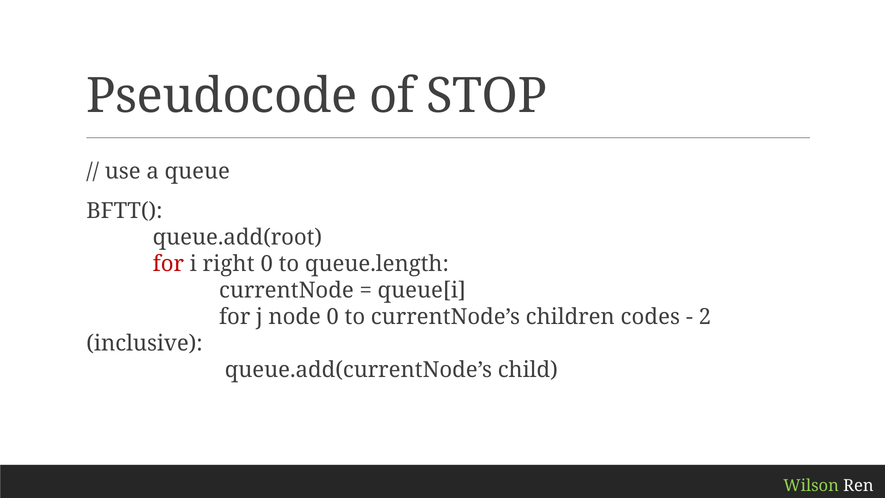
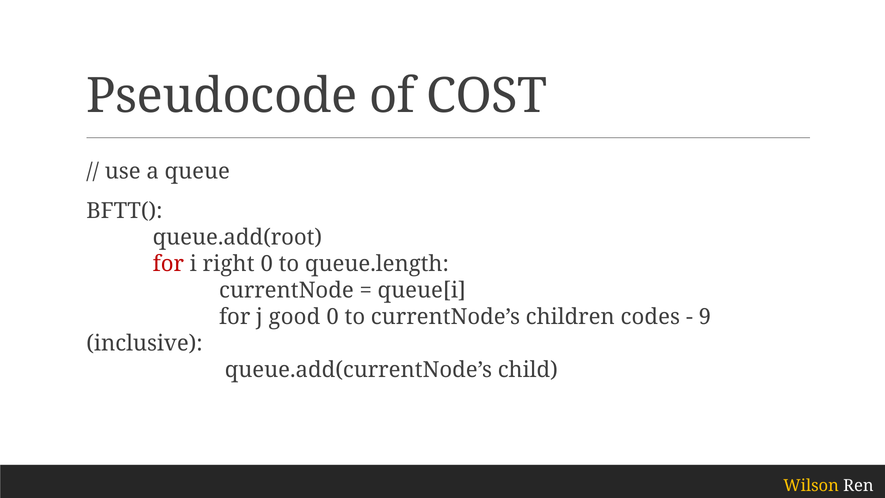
STOP: STOP -> COST
node: node -> good
2: 2 -> 9
Wilson colour: light green -> yellow
